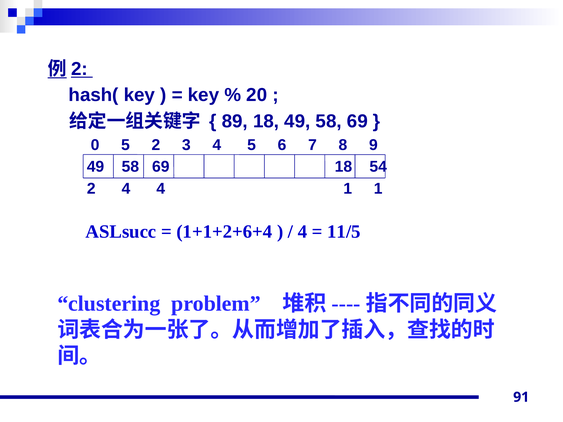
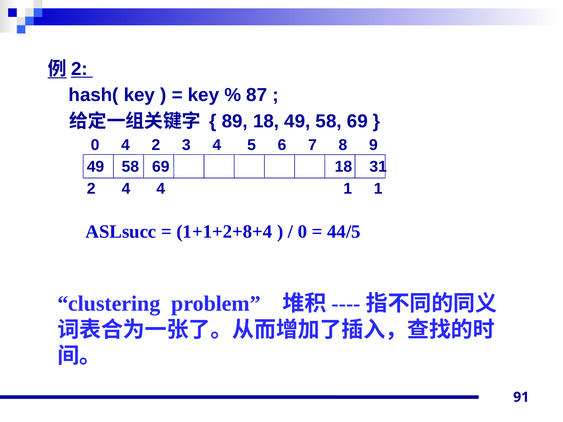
20: 20 -> 87
0 5: 5 -> 4
54: 54 -> 31
1+1+2+6+4: 1+1+2+6+4 -> 1+1+2+8+4
4 at (303, 232): 4 -> 0
11/5: 11/5 -> 44/5
